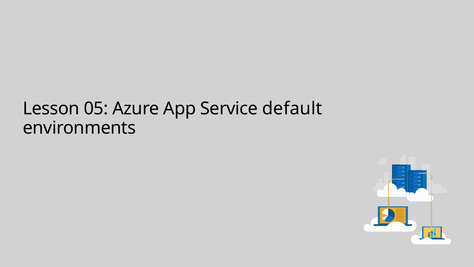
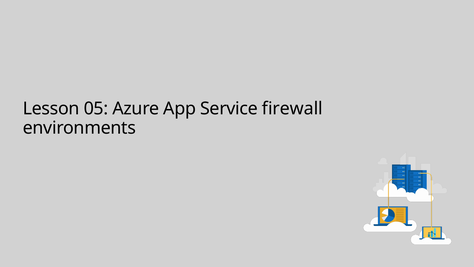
default: default -> firewall
